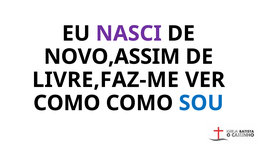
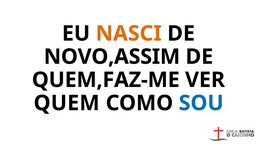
NASCI colour: purple -> orange
LIVRE,FAZ-ME: LIVRE,FAZ-ME -> QUEM,FAZ-ME
COMO at (67, 103): COMO -> QUEM
